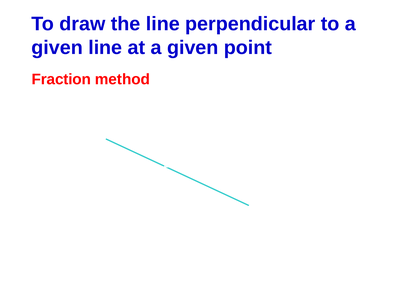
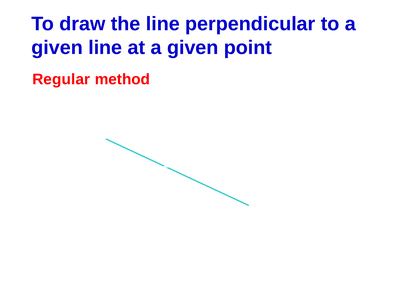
Fraction: Fraction -> Regular
